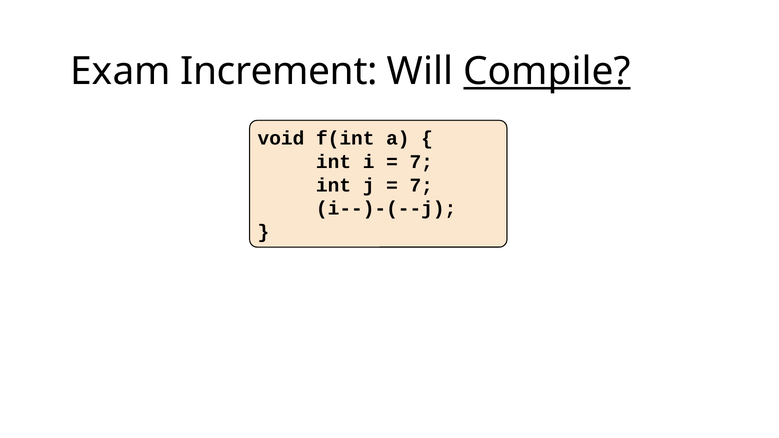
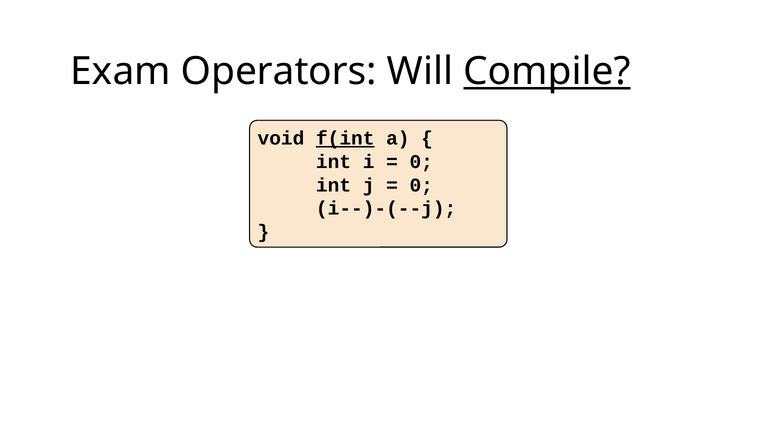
Increment: Increment -> Operators
f(int underline: none -> present
7 at (421, 162): 7 -> 0
7 at (421, 185): 7 -> 0
